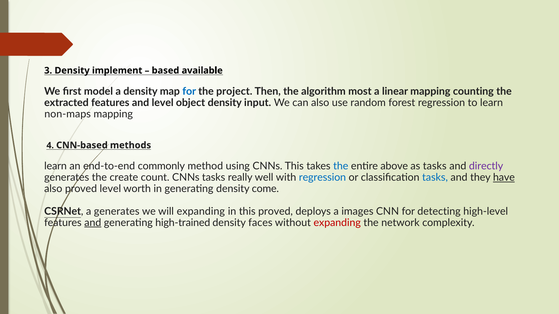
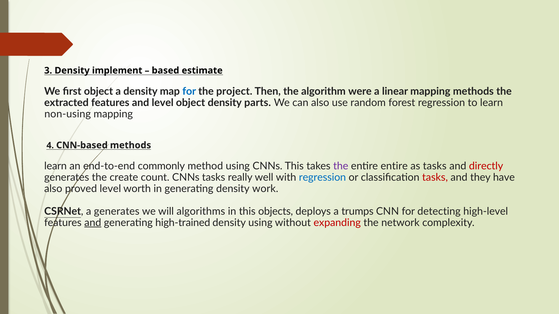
available: available -> estimate
first model: model -> object
most: most -> were
mapping counting: counting -> methods
input: input -> parts
non-maps: non-maps -> non-using
the at (341, 166) colour: blue -> purple
entire above: above -> entire
directly colour: purple -> red
tasks at (435, 178) colour: blue -> red
have underline: present -> none
come: come -> work
will expanding: expanding -> algorithms
this proved: proved -> objects
images: images -> trumps
density faces: faces -> using
